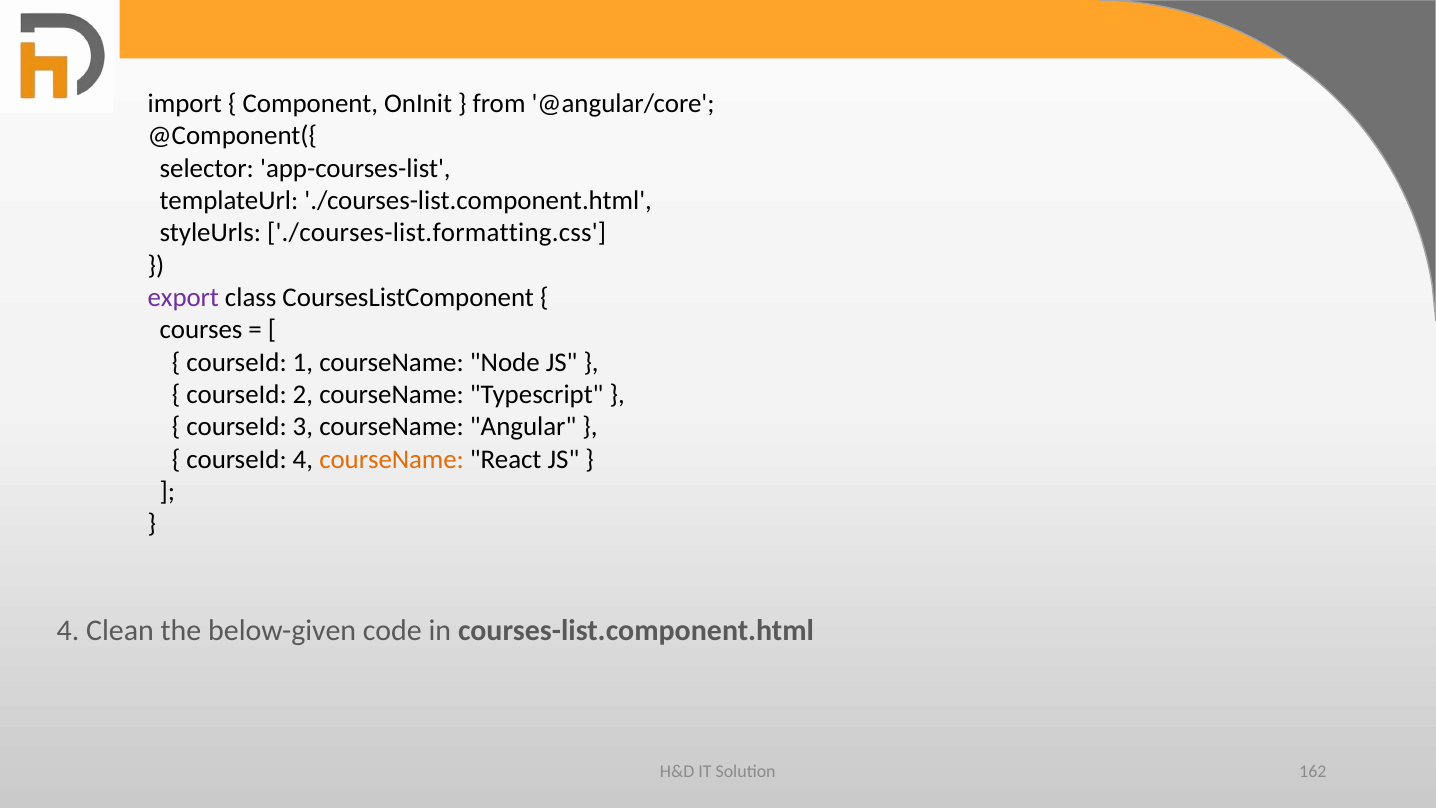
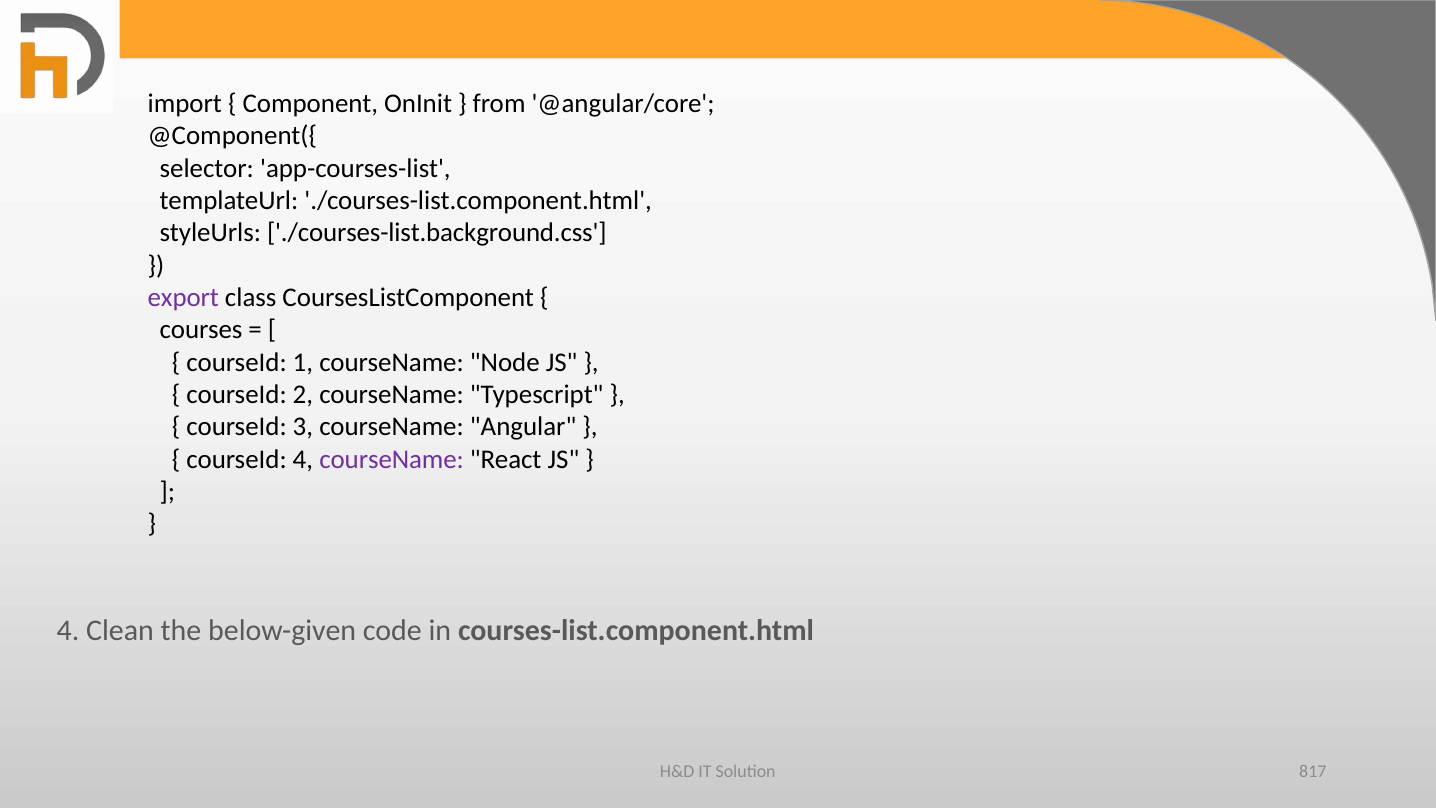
./courses-list.formatting.css: ./courses-list.formatting.css -> ./courses-list.background.css
courseName at (392, 459) colour: orange -> purple
162: 162 -> 817
